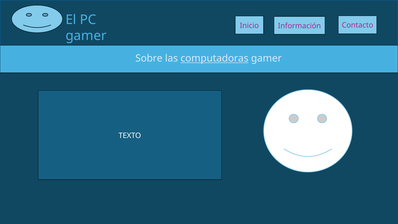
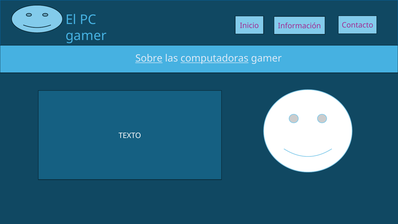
Sobre underline: none -> present
